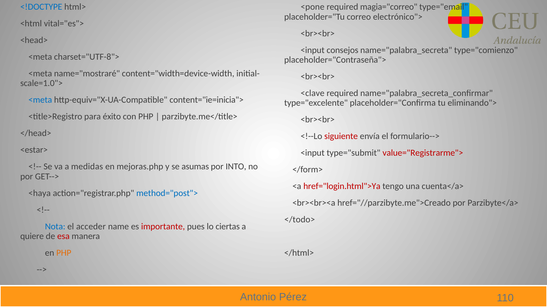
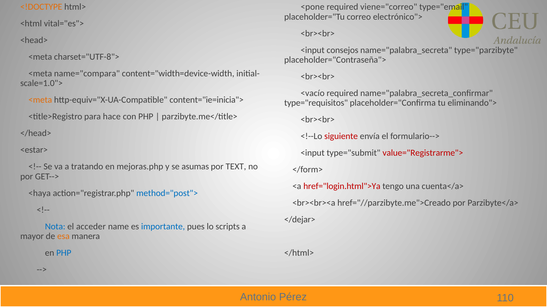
<!DOCTYPE colour: blue -> orange
magia="correo: magia="correo -> viene="correo
type="comienzo: type="comienzo -> type="parzibyte
name="mostraré: name="mostraré -> name="compara
<clave: <clave -> <vacío
<meta at (40, 100) colour: blue -> orange
type="excelente: type="excelente -> type="requisitos
éxito: éxito -> hace
medidas: medidas -> tratando
INTO: INTO -> TEXT
</todo>: </todo> -> </dejar>
importante colour: red -> blue
ciertas: ciertas -> scripts
quiere: quiere -> mayor
esa colour: red -> orange
PHP at (64, 253) colour: orange -> blue
